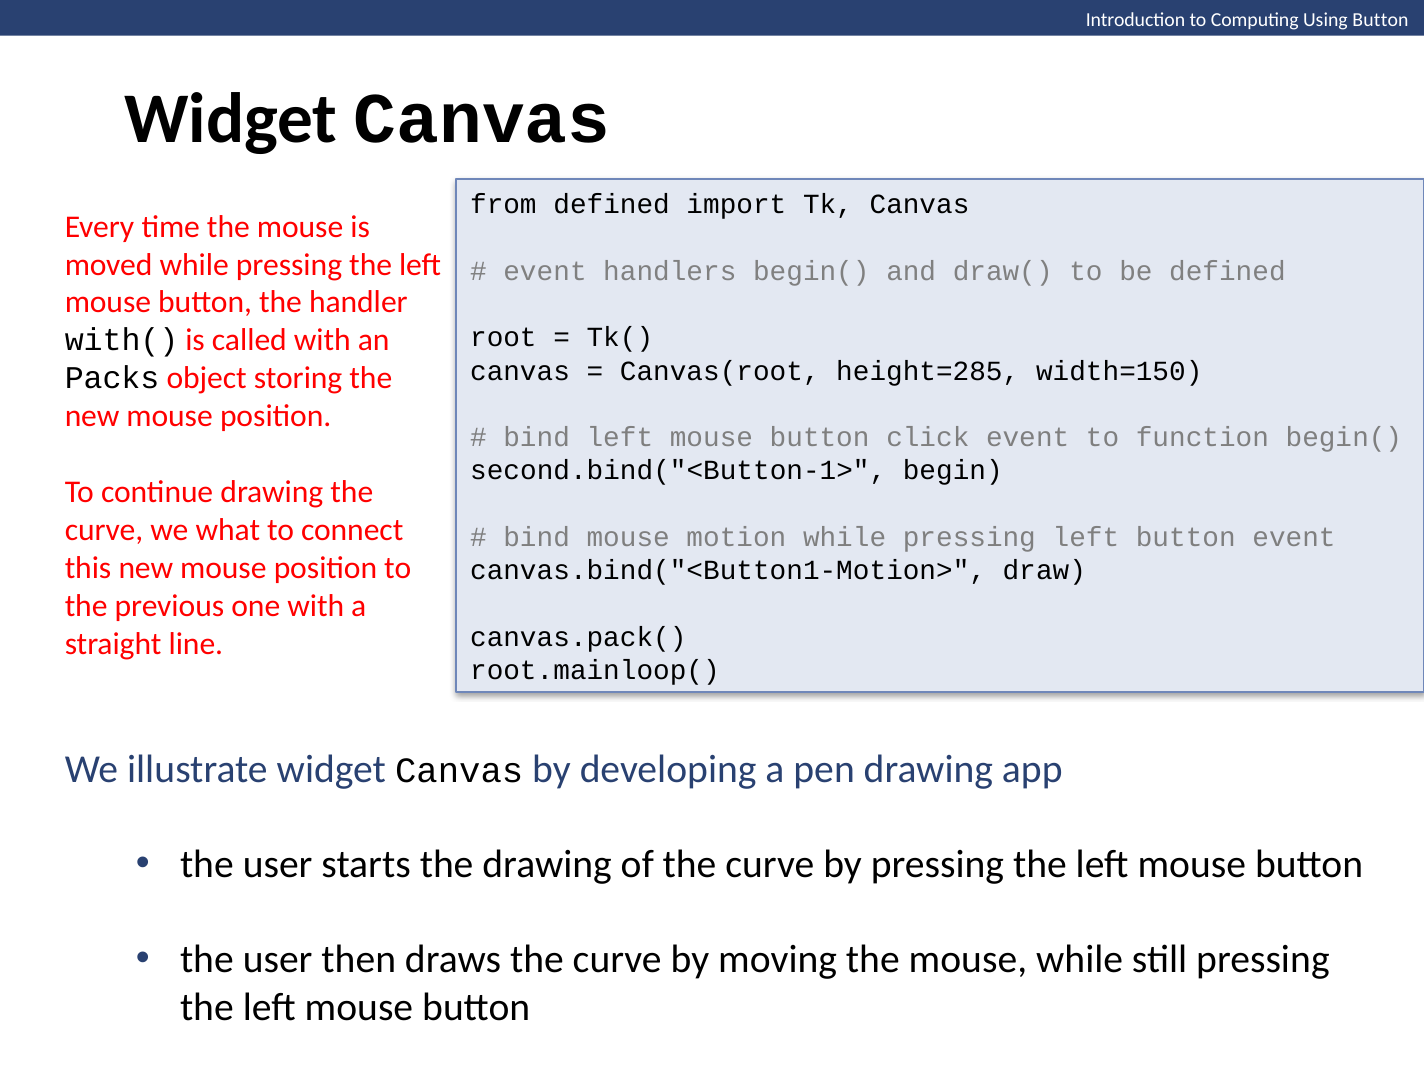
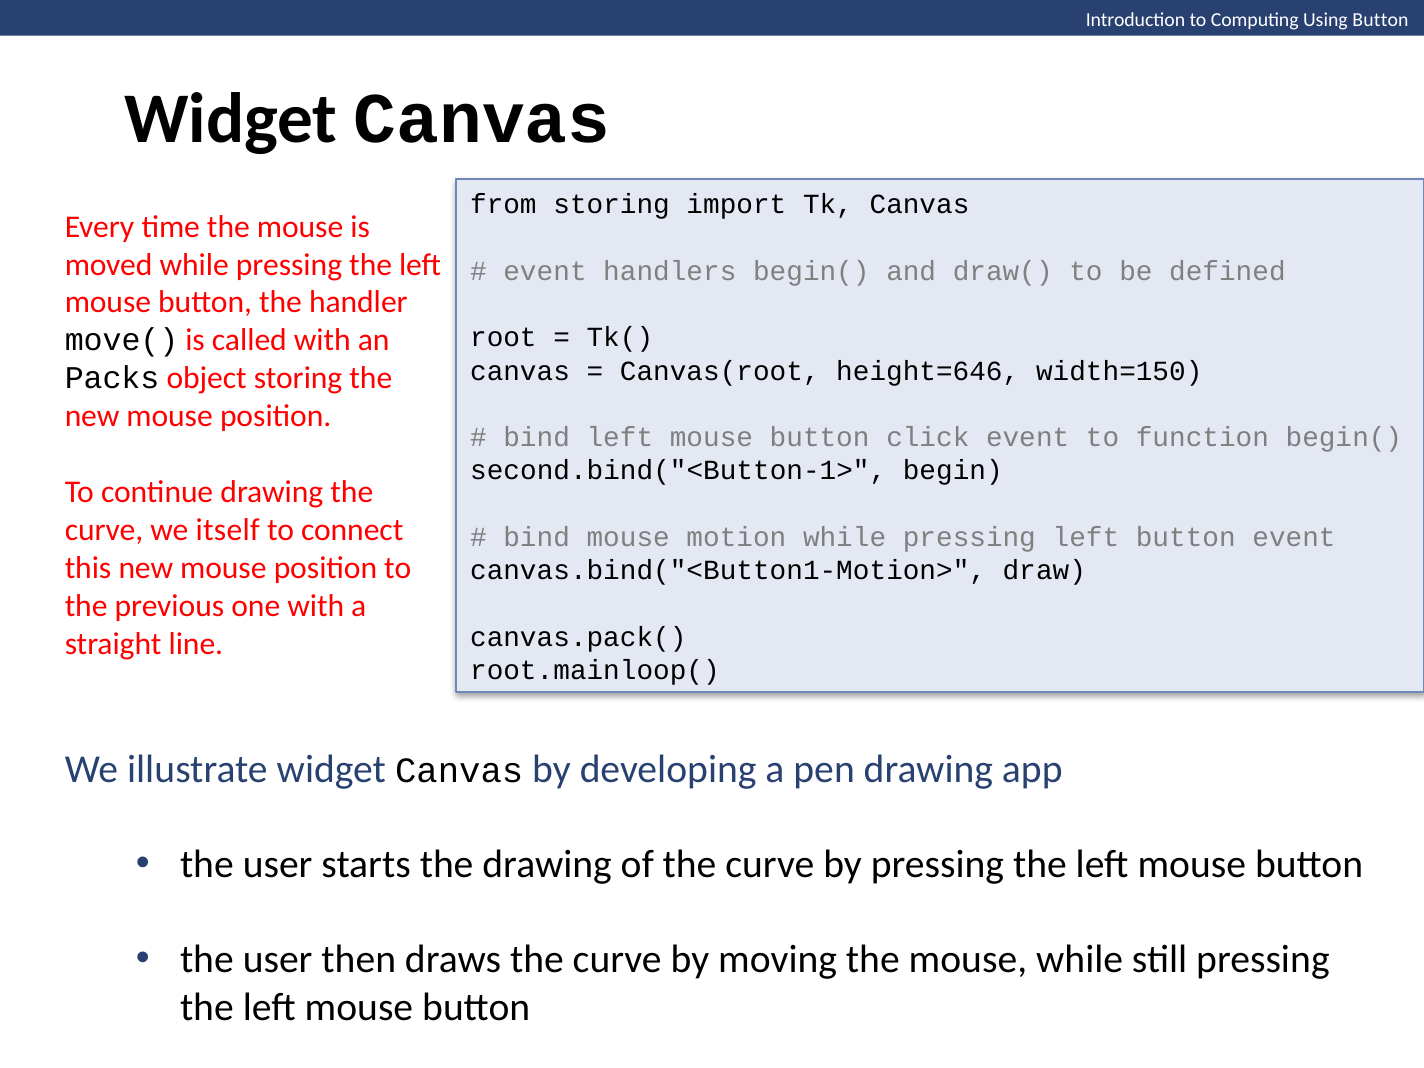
from defined: defined -> storing
with(: with( -> move(
height=285: height=285 -> height=646
what: what -> itself
